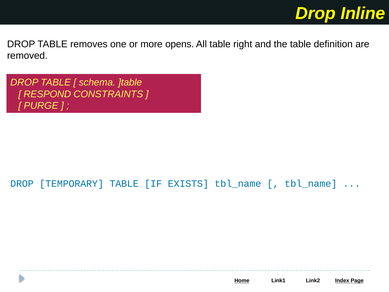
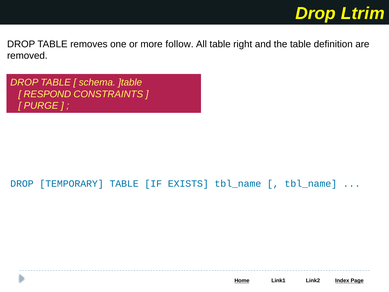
Inline: Inline -> Ltrim
opens: opens -> follow
